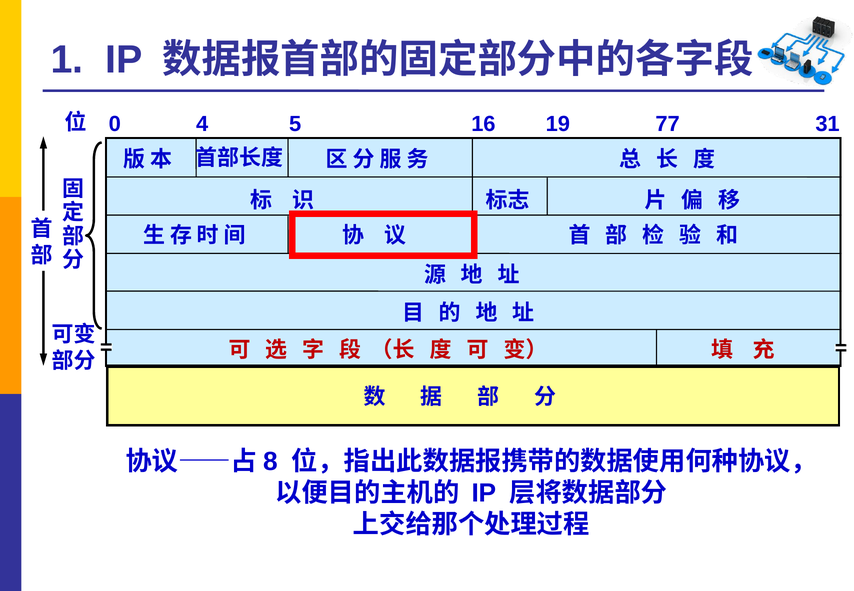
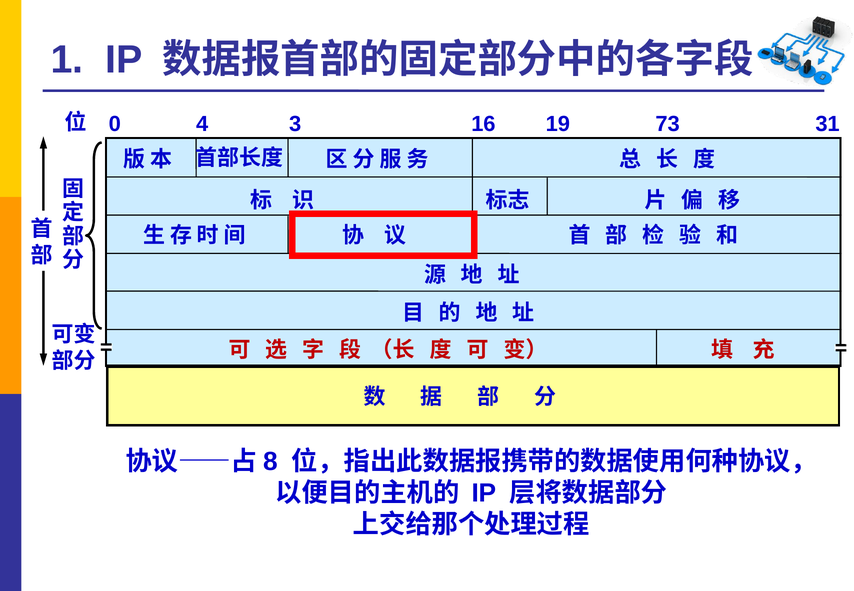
5: 5 -> 3
77: 77 -> 73
